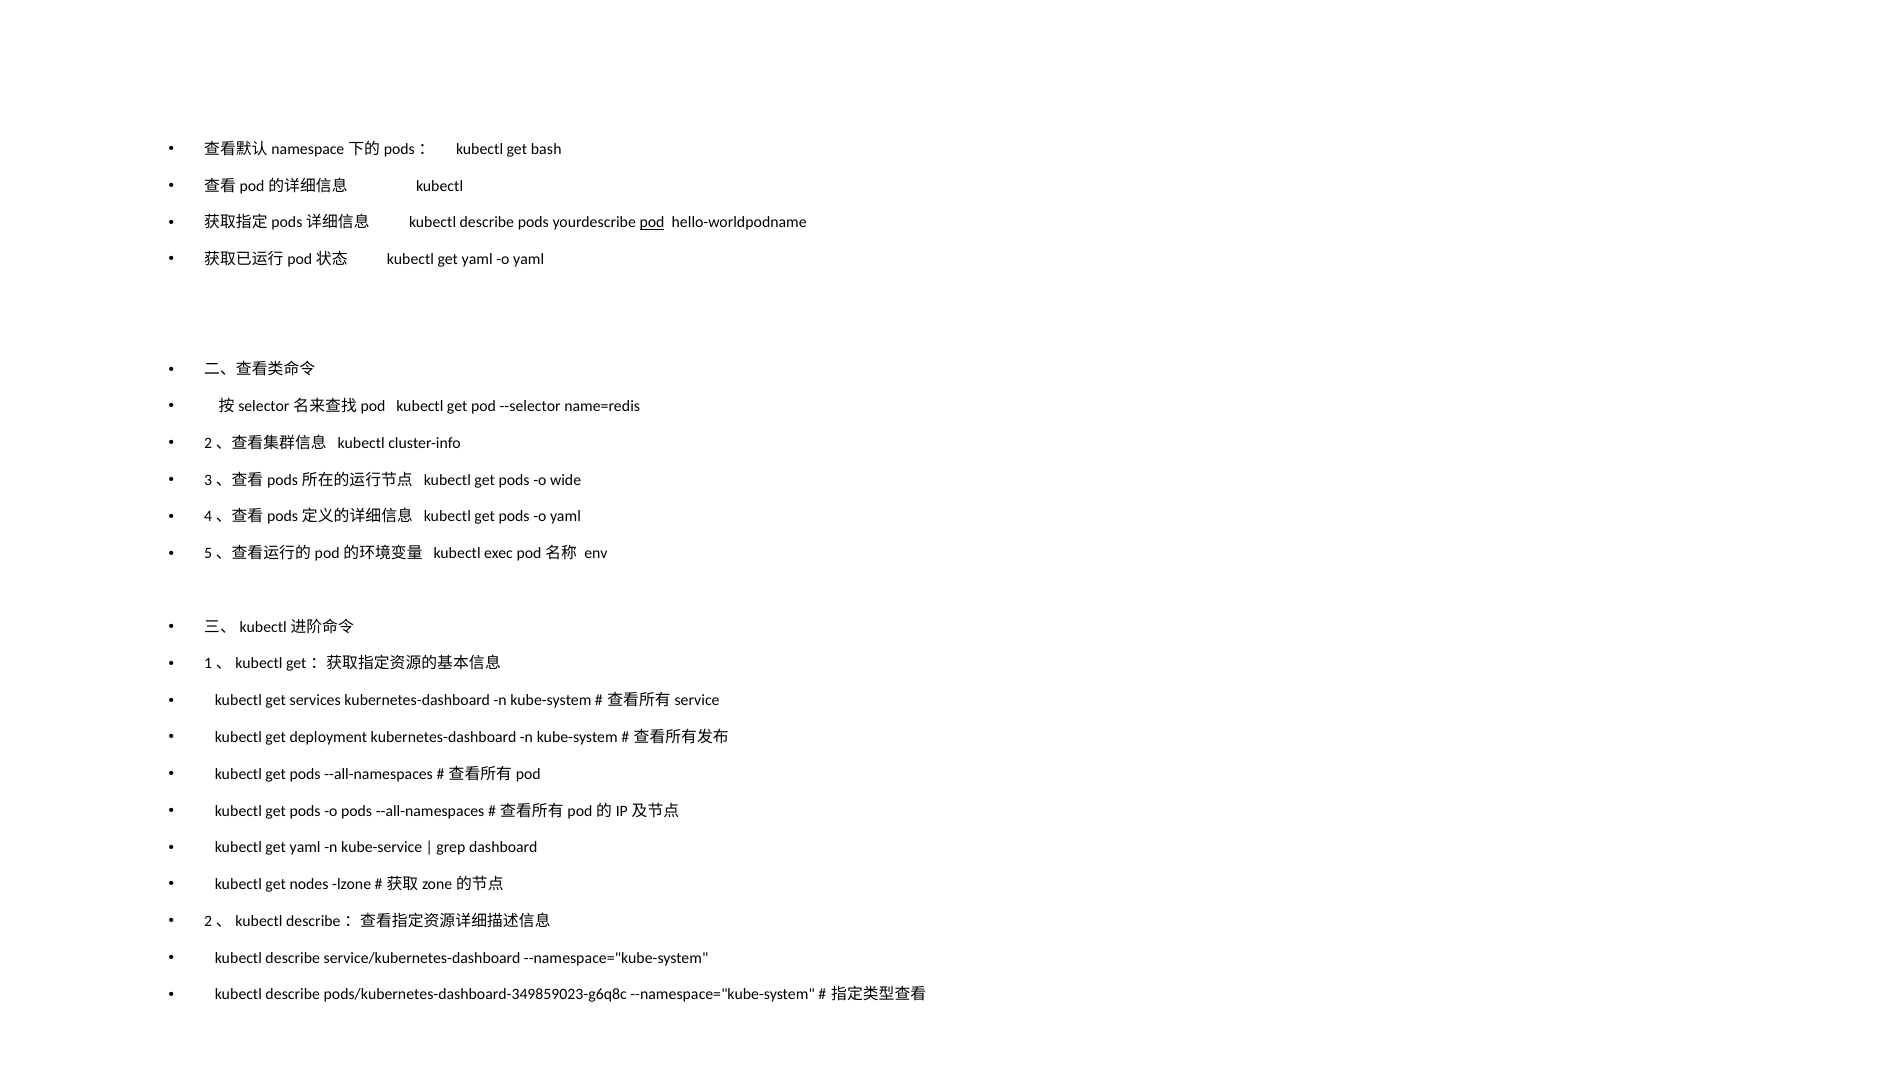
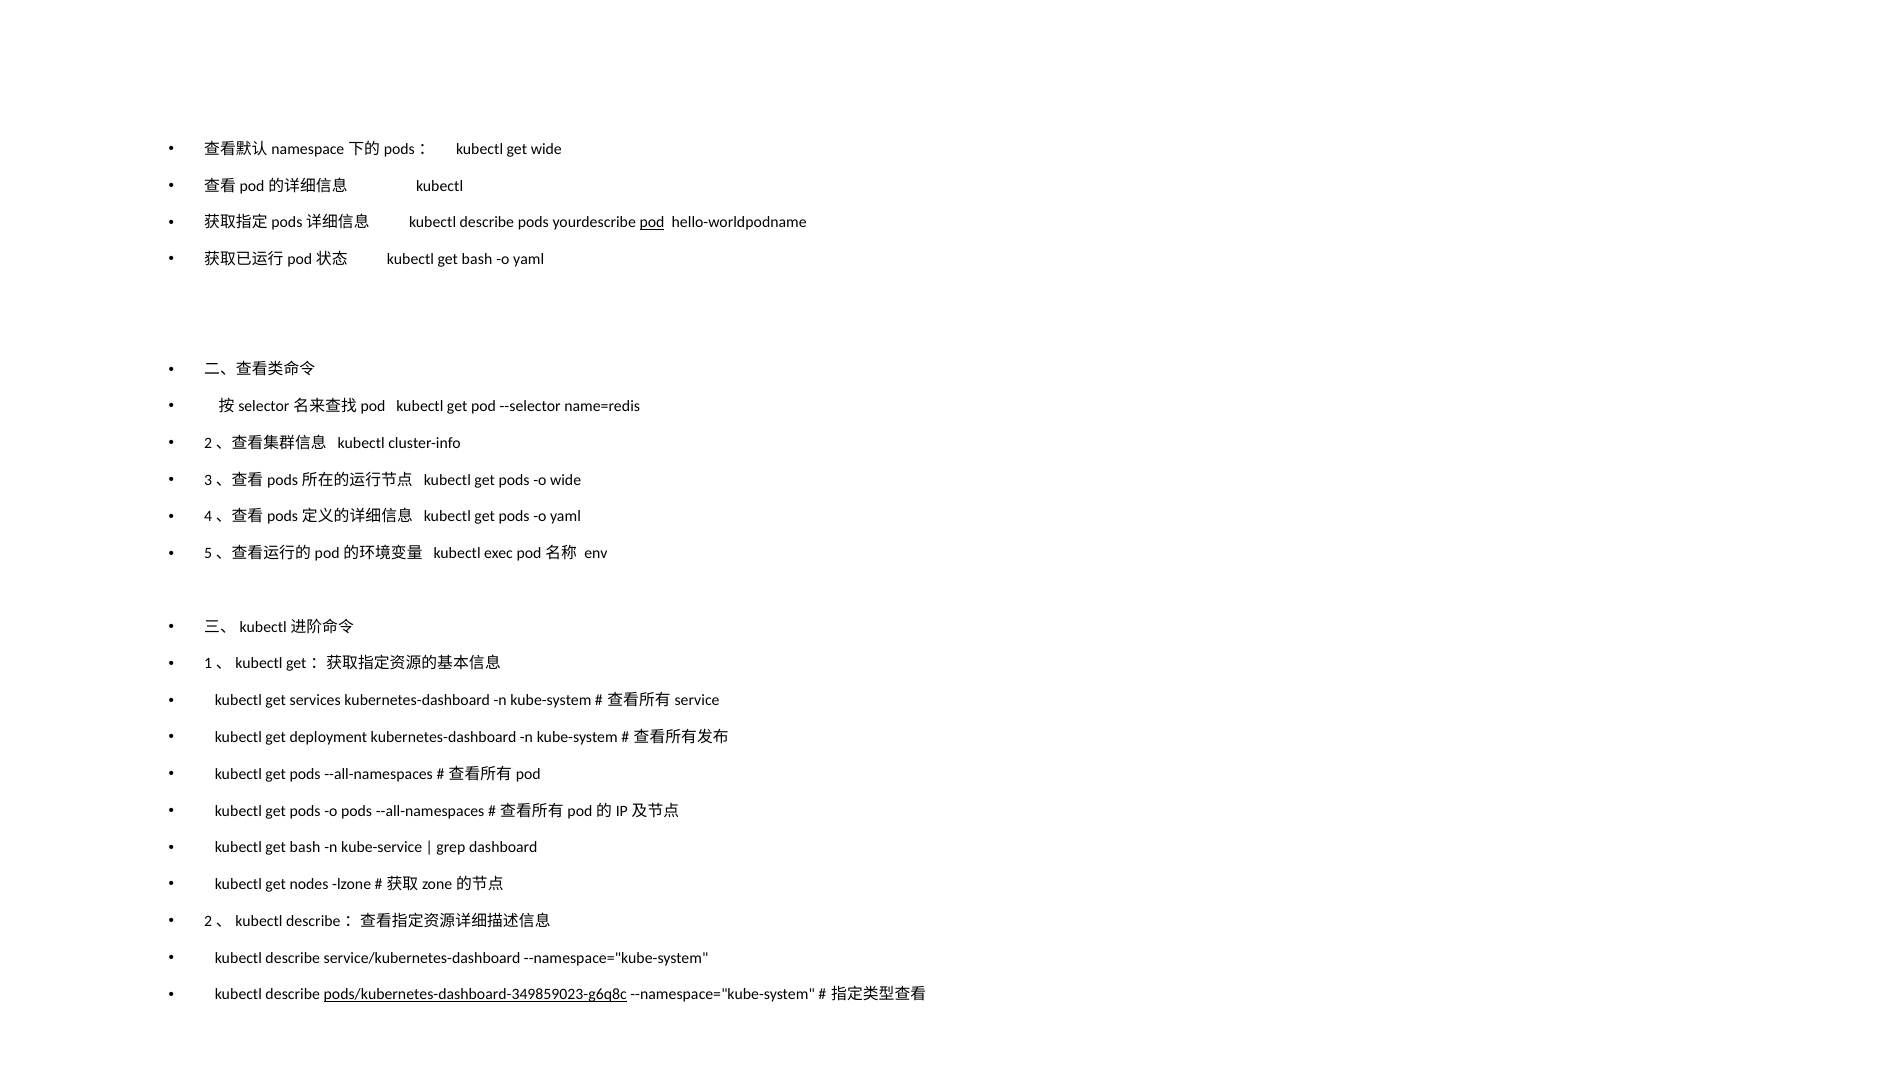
get bash: bash -> wide
yaml at (477, 259): yaml -> bash
yaml at (305, 848): yaml -> bash
pods/kubernetes-dashboard-349859023-g6q8c underline: none -> present
